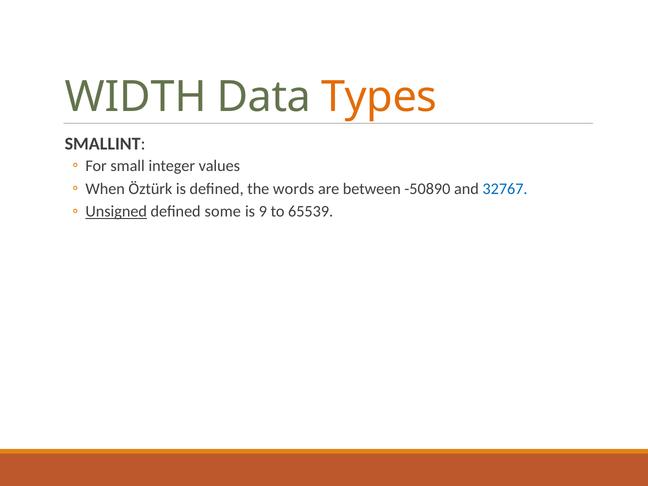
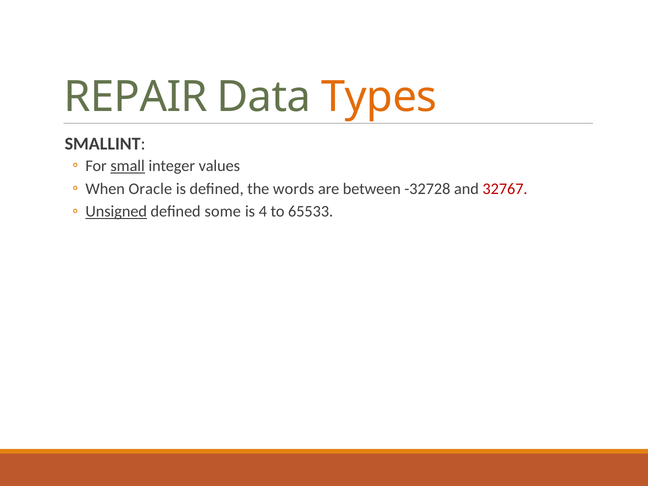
WIDTH: WIDTH -> REPAIR
small underline: none -> present
Öztürk: Öztürk -> Oracle
-50890: -50890 -> -32728
32767 colour: blue -> red
9: 9 -> 4
65539: 65539 -> 65533
